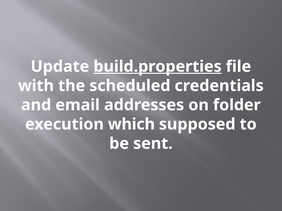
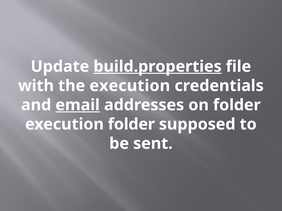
the scheduled: scheduled -> execution
email underline: none -> present
execution which: which -> folder
